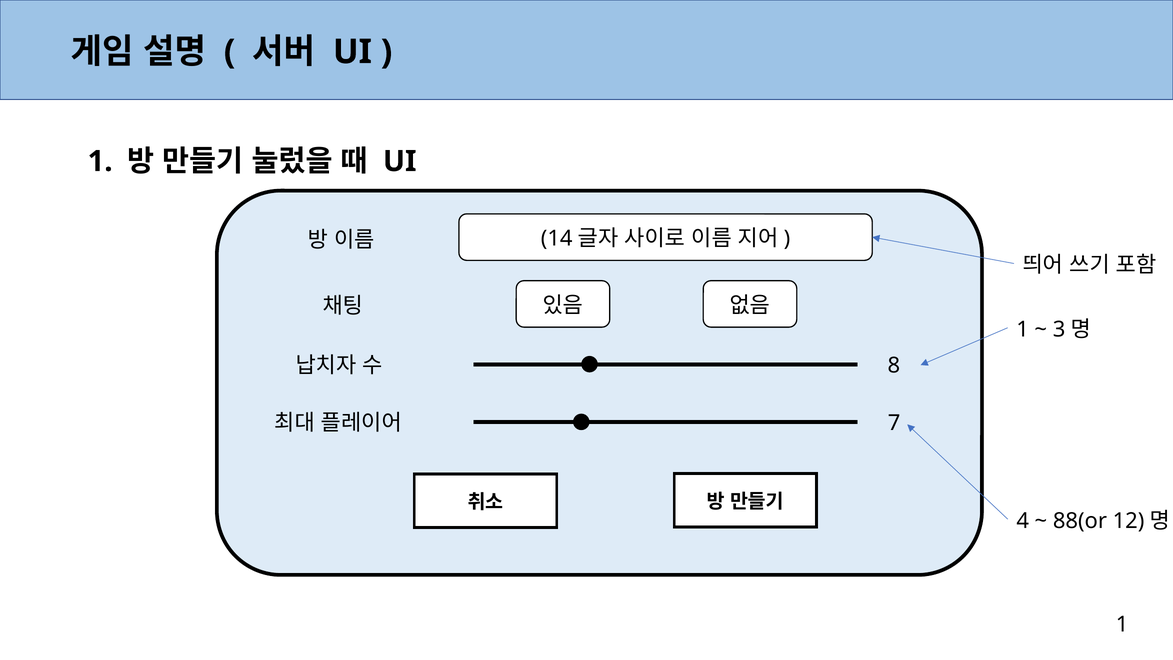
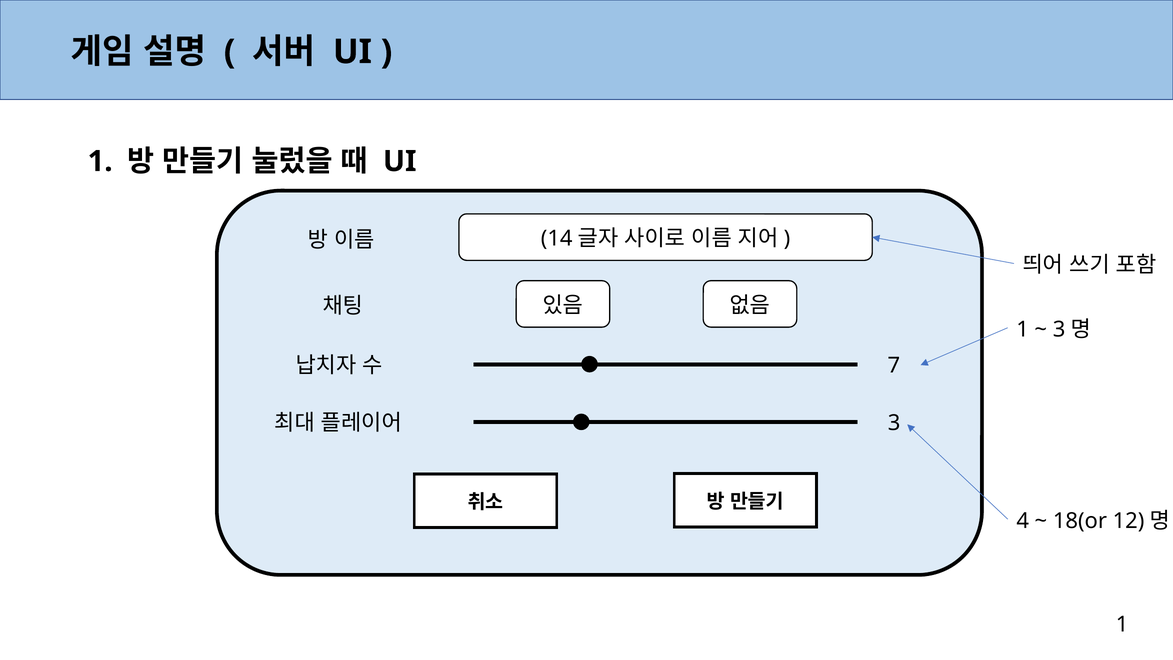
8: 8 -> 7
7: 7 -> 3
88(or: 88(or -> 18(or
